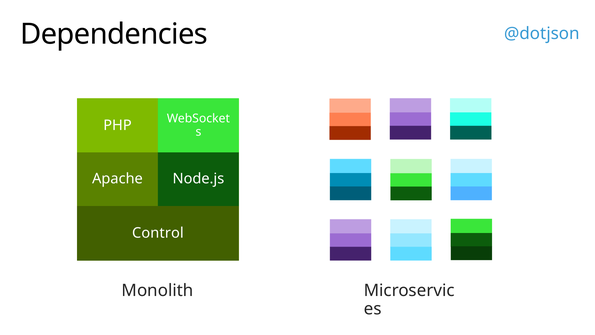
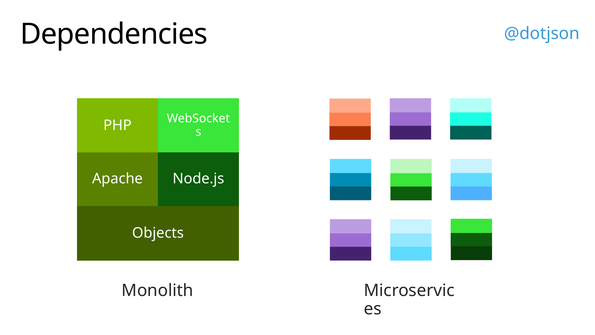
Control: Control -> Objects
